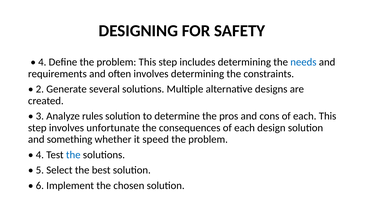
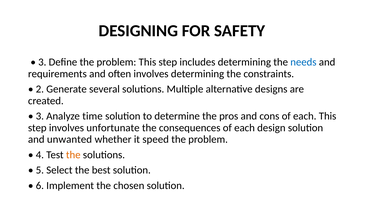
4 at (42, 62): 4 -> 3
rules: rules -> time
something: something -> unwanted
the at (73, 155) colour: blue -> orange
